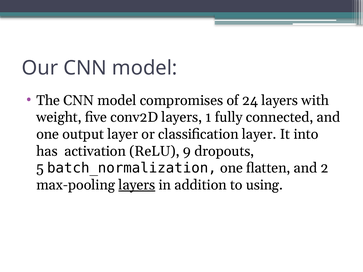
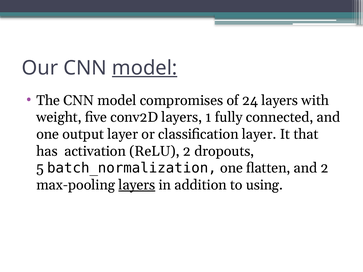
model at (145, 68) underline: none -> present
into: into -> that
ReLU 9: 9 -> 2
